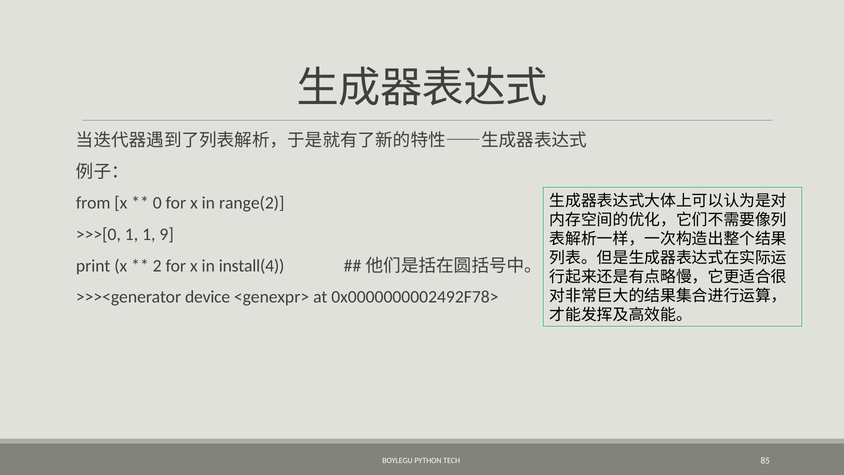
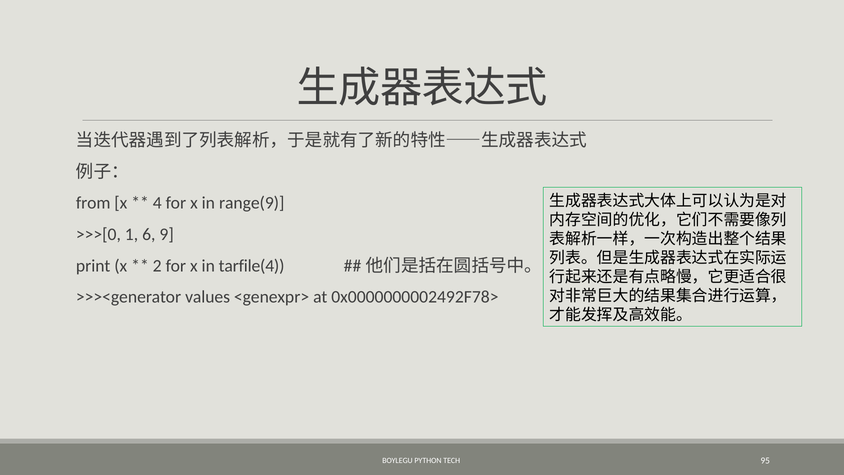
0: 0 -> 4
range(2: range(2 -> range(9
1 1: 1 -> 6
install(4: install(4 -> tarfile(4
device: device -> values
85: 85 -> 95
